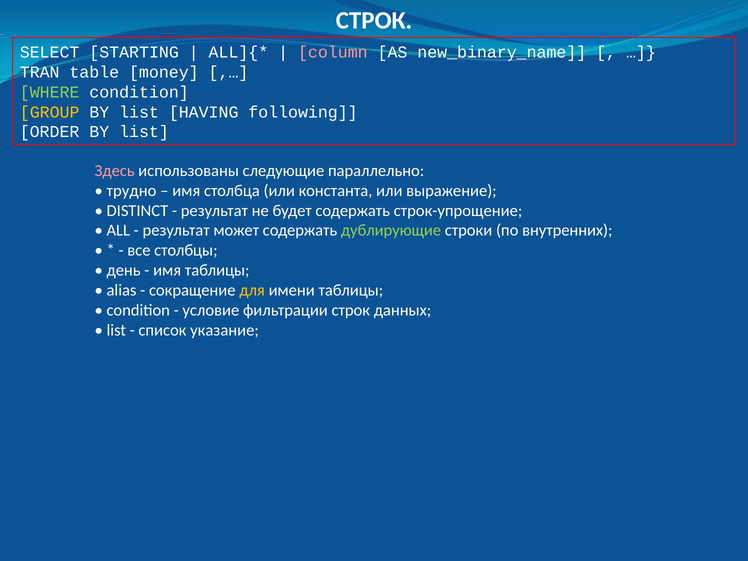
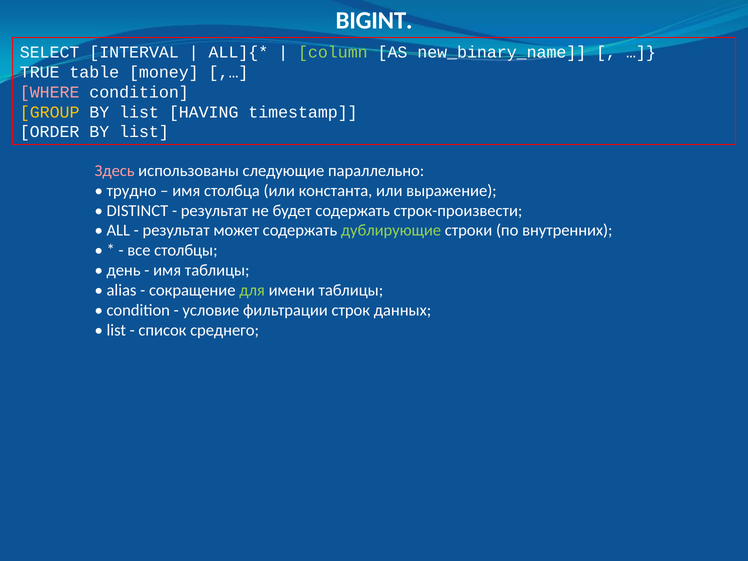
СТРОК at (374, 20): СТРОК -> BIGINT
STARTING: STARTING -> INTERVAL
column colour: pink -> light green
TRAN: TRAN -> TRUE
WHERE colour: light green -> pink
following: following -> timestamp
строк-упрощение: строк-упрощение -> строк-произвести
для colour: yellow -> light green
указание: указание -> среднего
